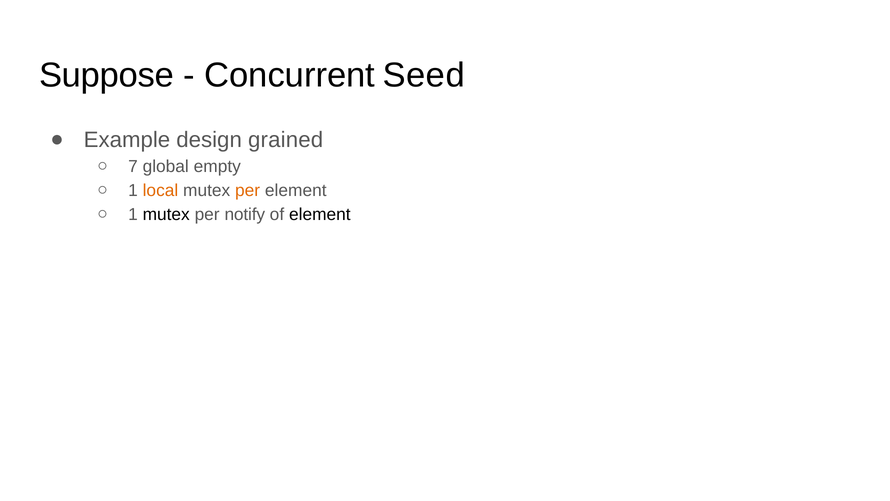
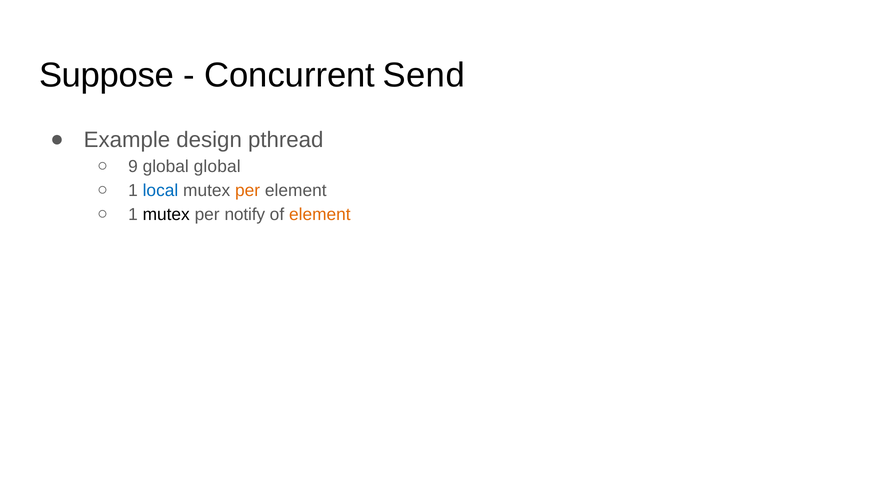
Seed: Seed -> Send
grained: grained -> pthread
7: 7 -> 9
global empty: empty -> global
local colour: orange -> blue
element at (320, 214) colour: black -> orange
